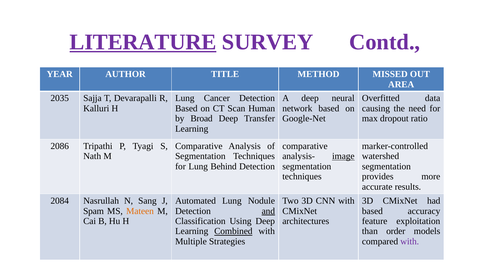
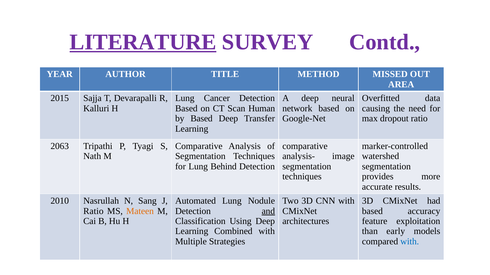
2035: 2035 -> 2015
by Broad: Broad -> Based
2086: 2086 -> 2063
image underline: present -> none
2084: 2084 -> 2010
Spam at (94, 211): Spam -> Ratio
Combined underline: present -> none
order: order -> early
with at (410, 242) colour: purple -> blue
